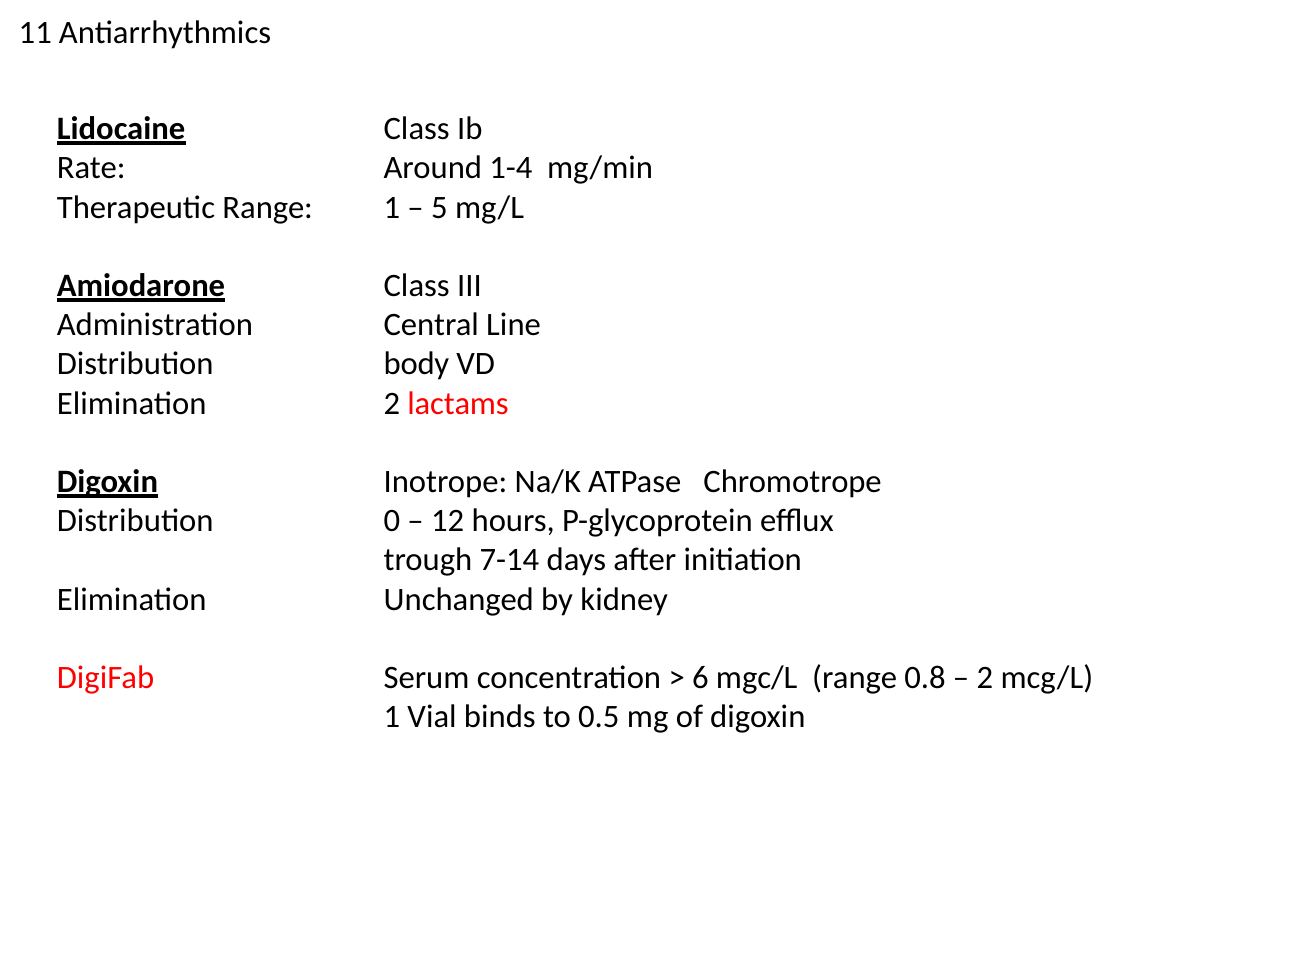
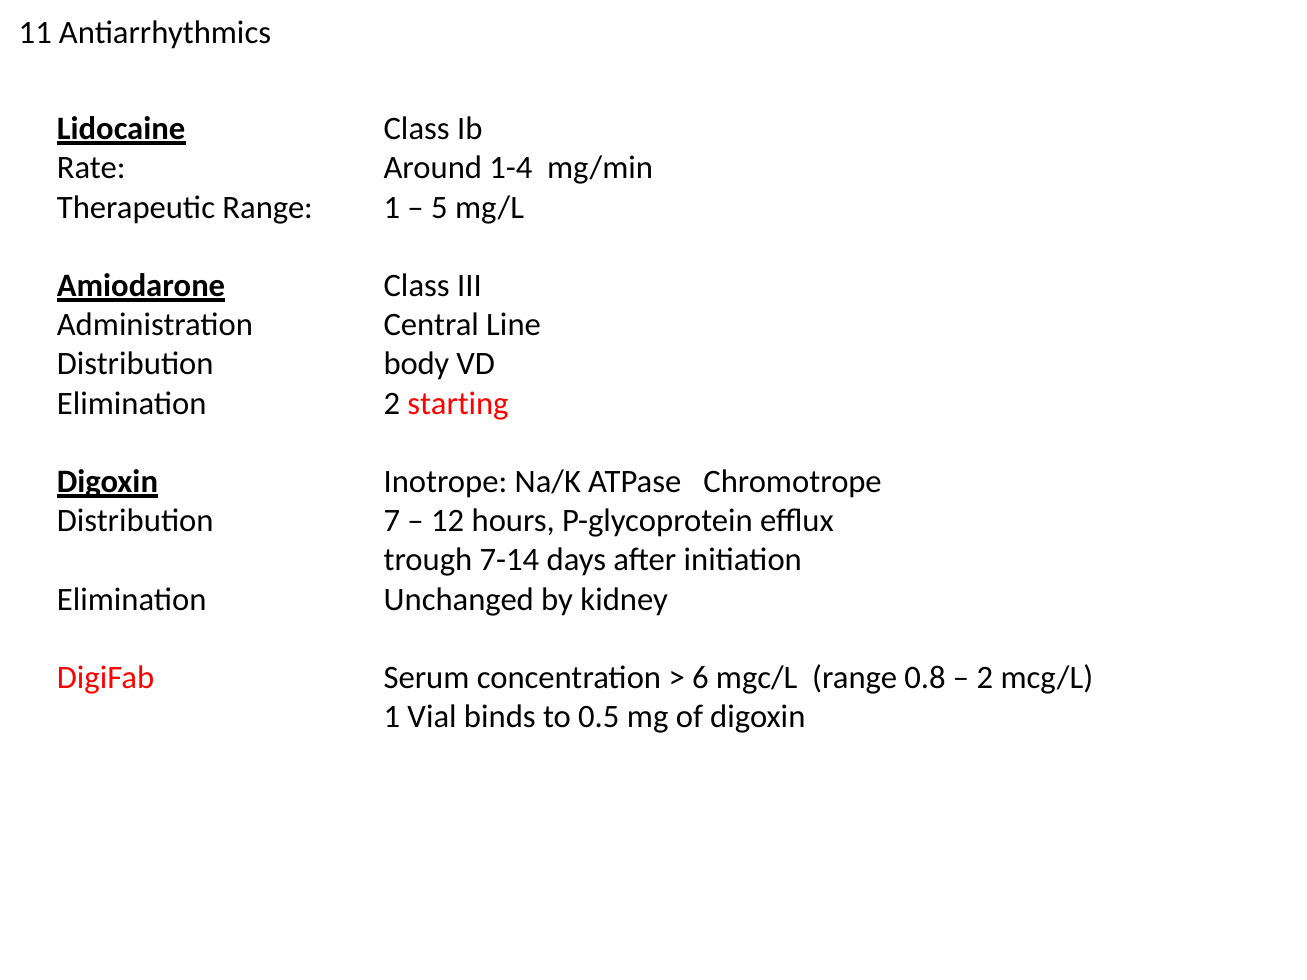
lactams: lactams -> starting
0: 0 -> 7
